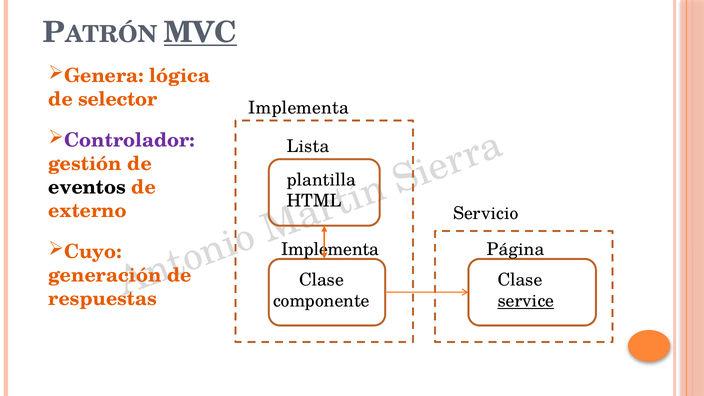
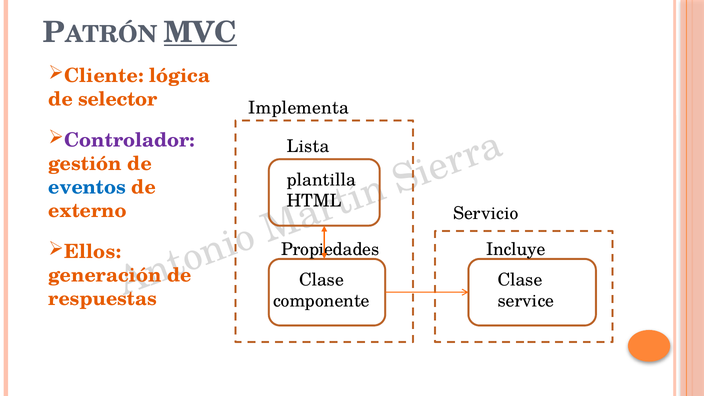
Genera: Genera -> Cliente
eventos colour: black -> blue
Cuyo: Cuyo -> Ellos
Implementa at (330, 249): Implementa -> Propiedades
Página: Página -> Incluye
service underline: present -> none
